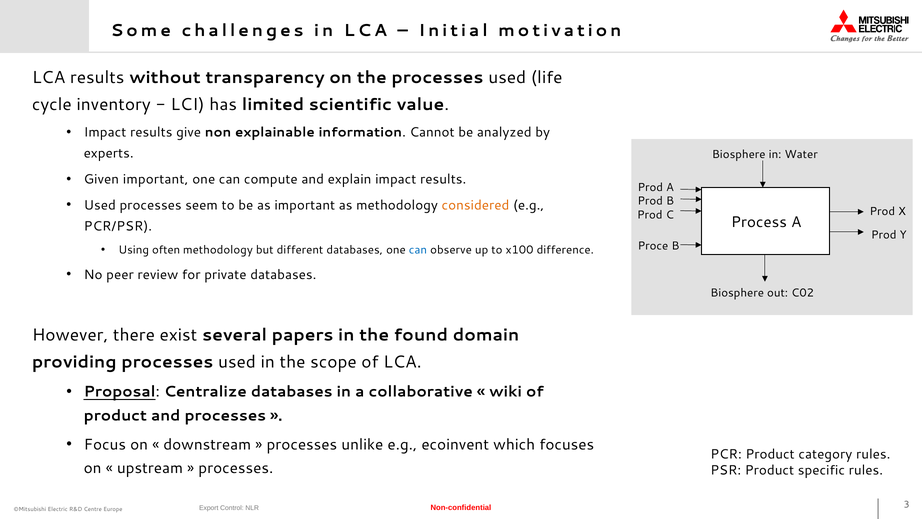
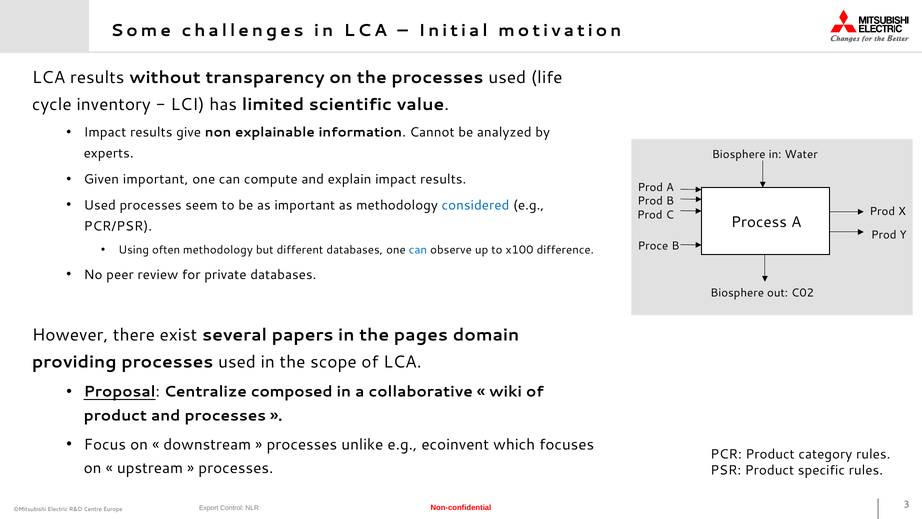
considered colour: orange -> blue
found: found -> pages
Centralize databases: databases -> composed
